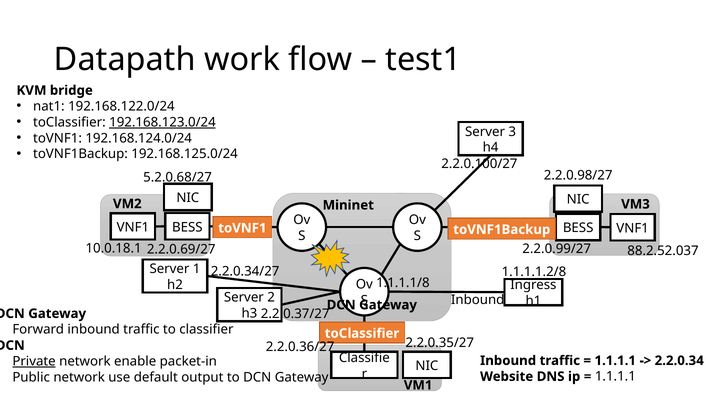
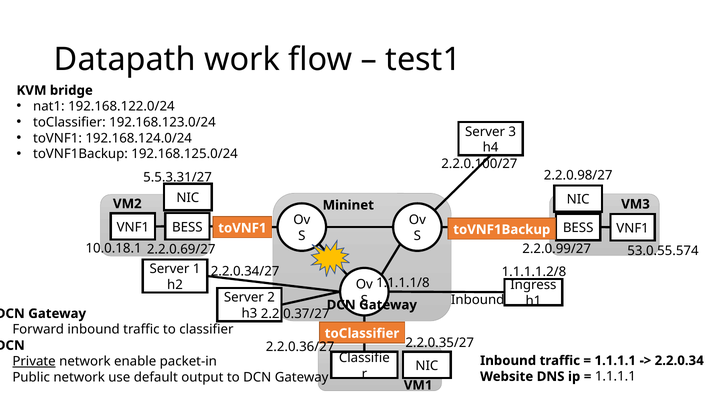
192.168.123.0/24 underline: present -> none
5.2.0.68/27: 5.2.0.68/27 -> 5.5.3.31/27
88.2.52.037: 88.2.52.037 -> 53.0.55.574
